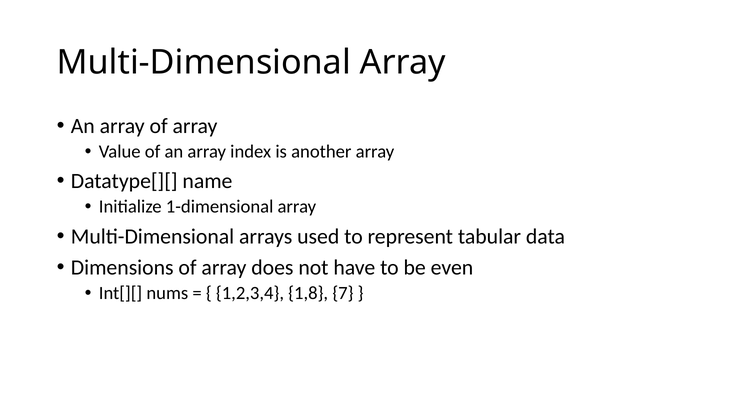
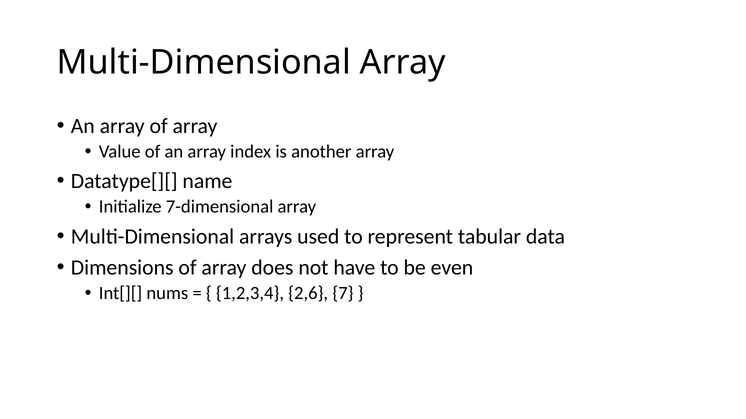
1-dimensional: 1-dimensional -> 7-dimensional
1,8: 1,8 -> 2,6
